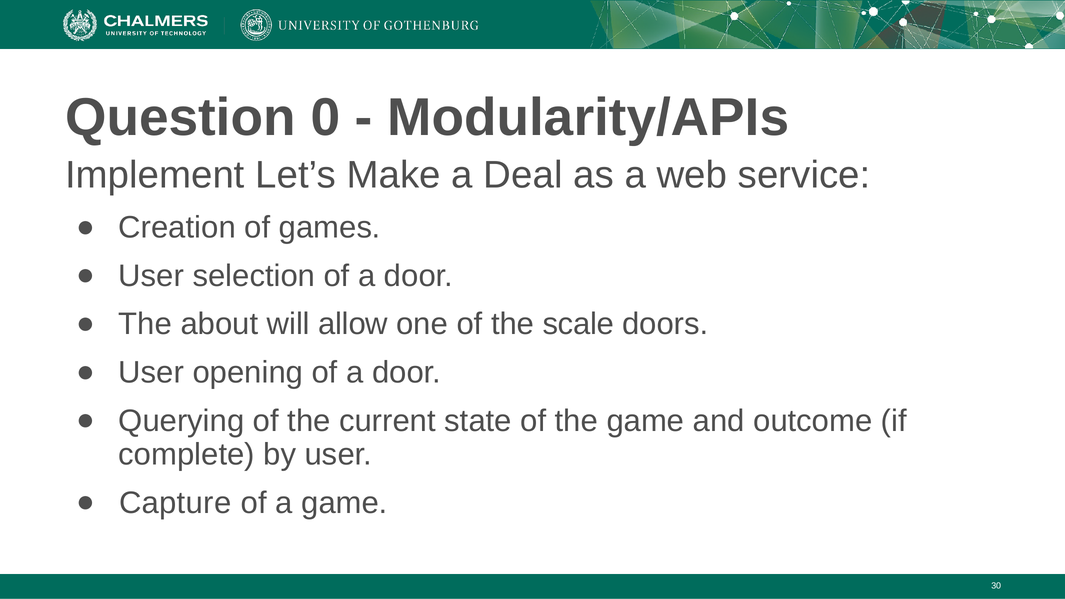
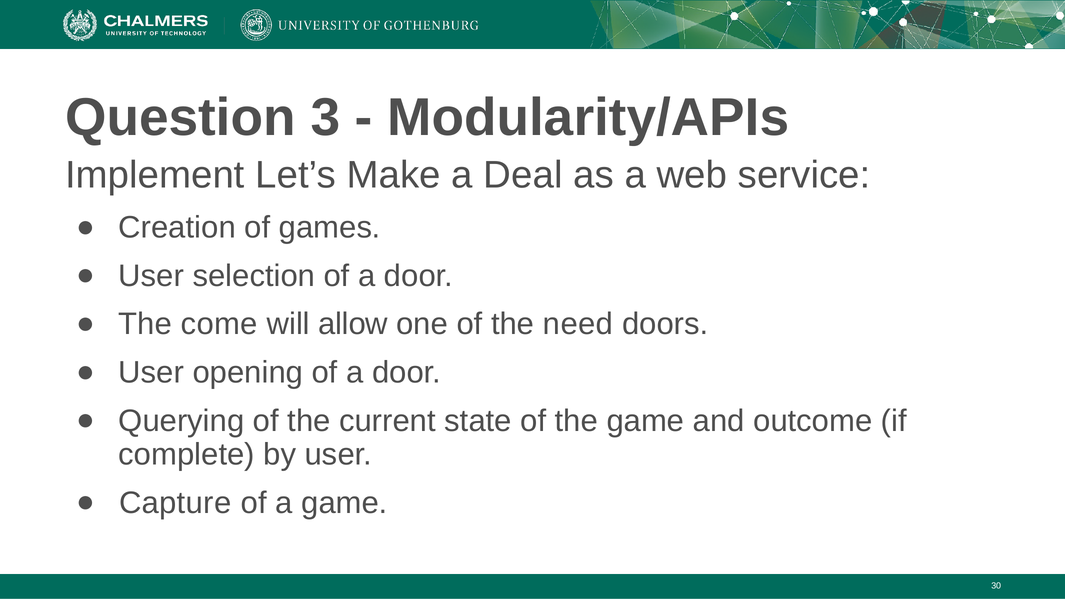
0: 0 -> 3
about: about -> come
scale: scale -> need
